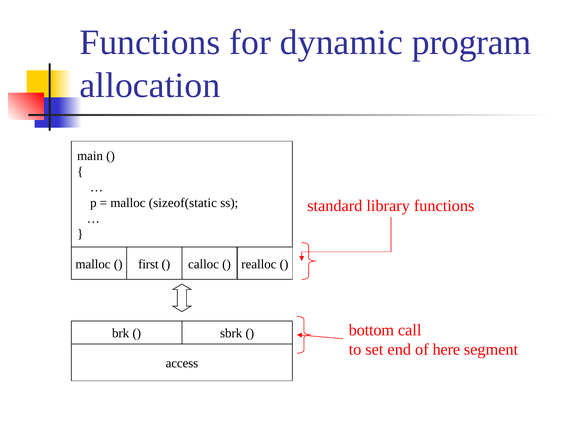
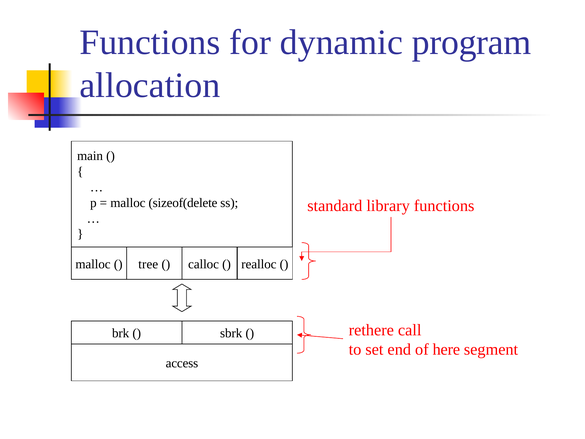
sizeof(static: sizeof(static -> sizeof(delete
first: first -> tree
bottom: bottom -> rethere
